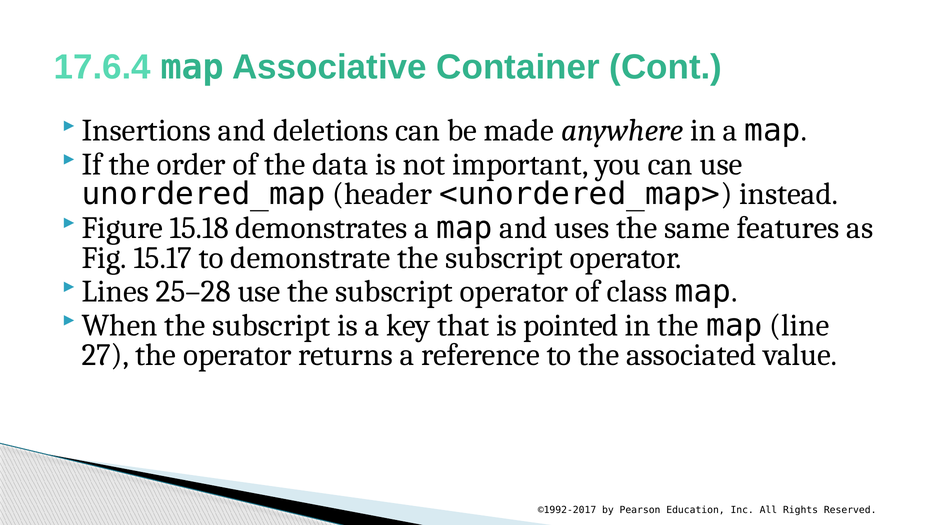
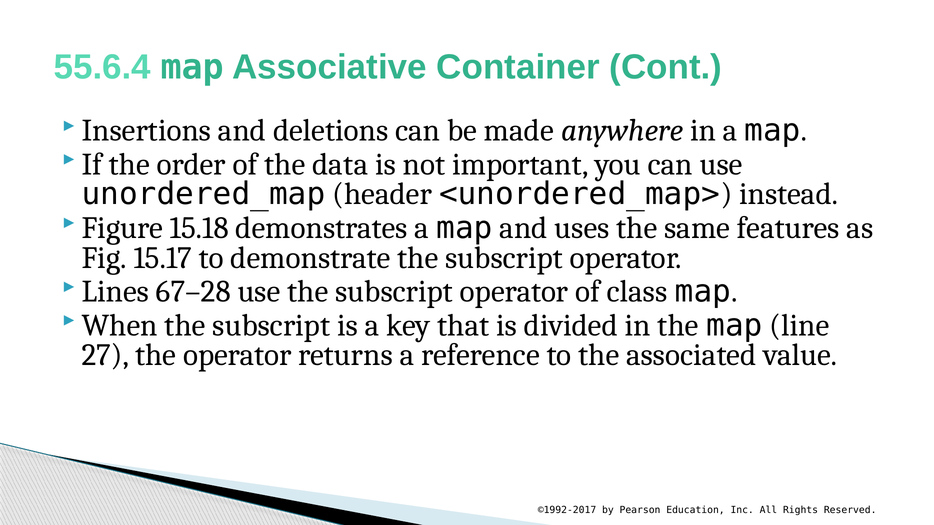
17.6.4: 17.6.4 -> 55.6.4
25–28: 25–28 -> 67–28
pointed: pointed -> divided
